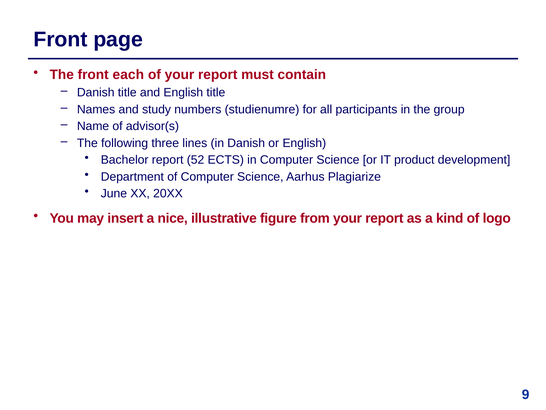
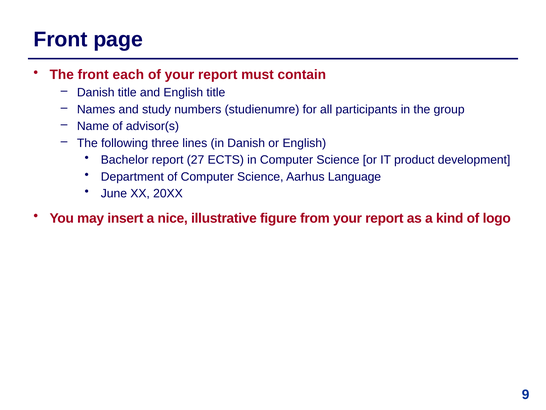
52: 52 -> 27
Plagiarize: Plagiarize -> Language
